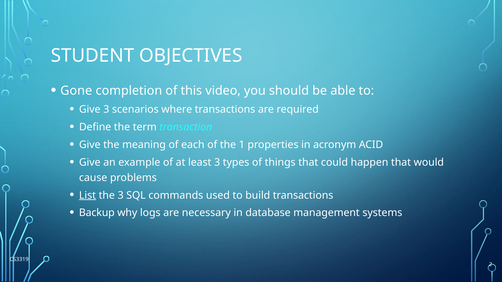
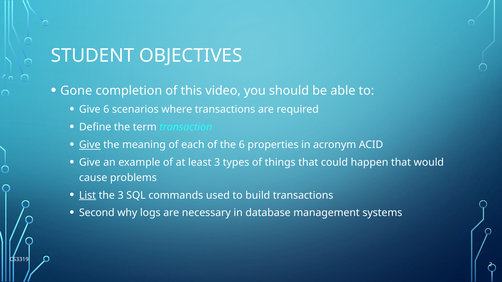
Give 3: 3 -> 6
Give at (90, 145) underline: none -> present
the 1: 1 -> 6
Backup: Backup -> Second
